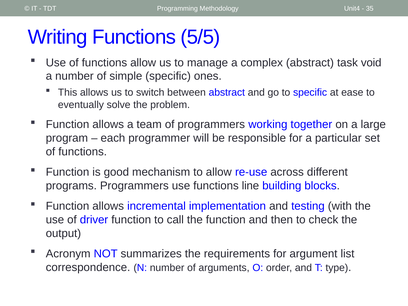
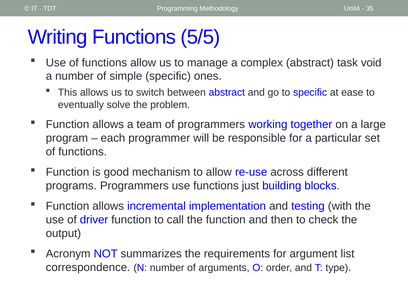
line: line -> just
